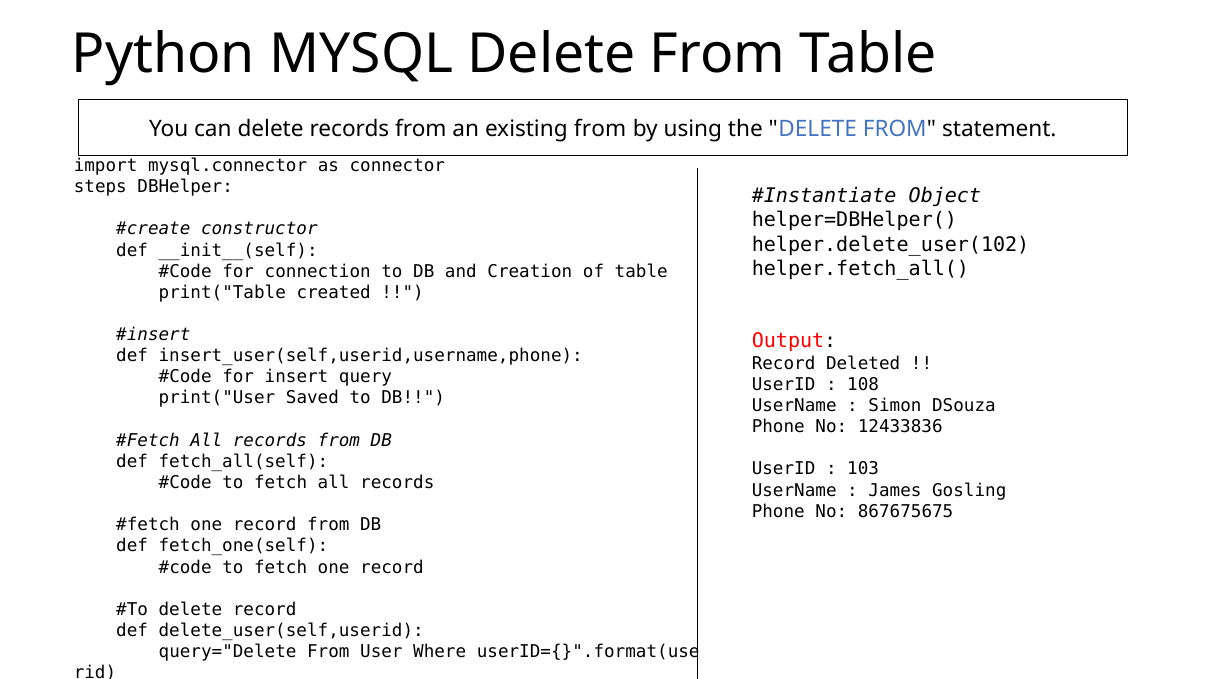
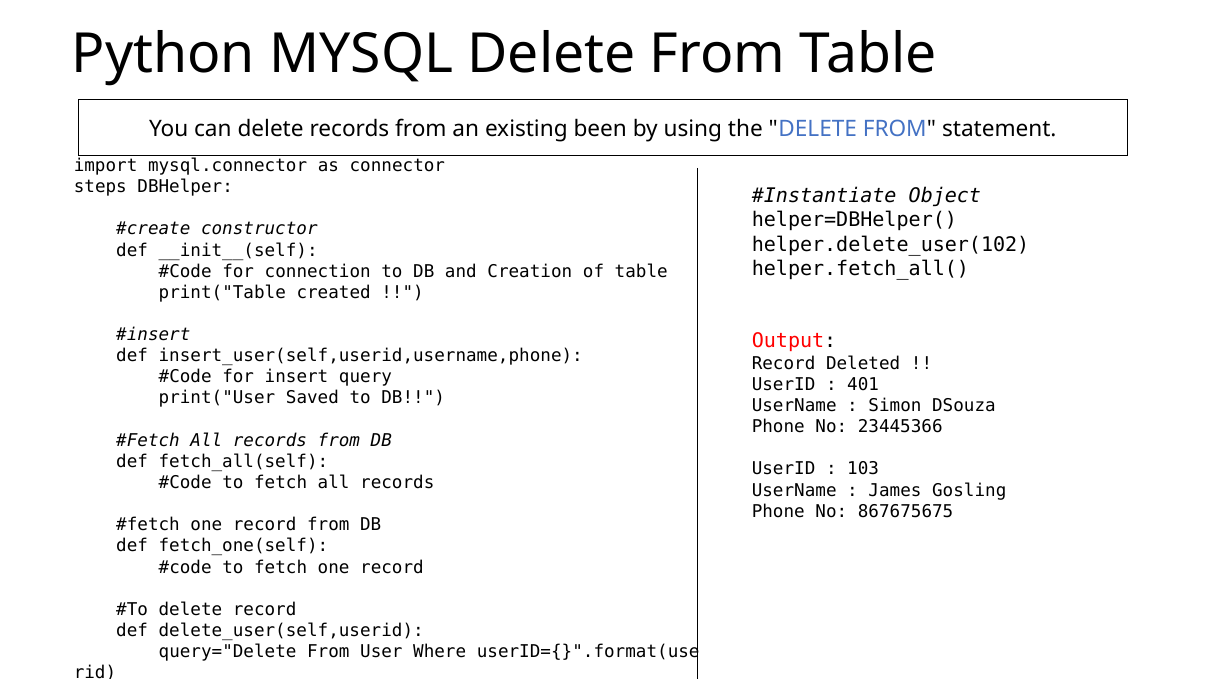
existing from: from -> been
108: 108 -> 401
12433836: 12433836 -> 23445366
